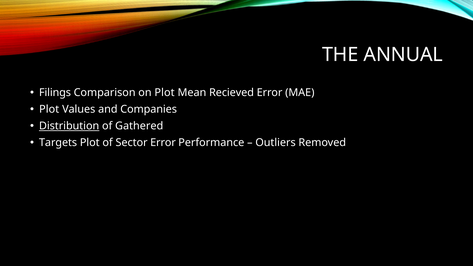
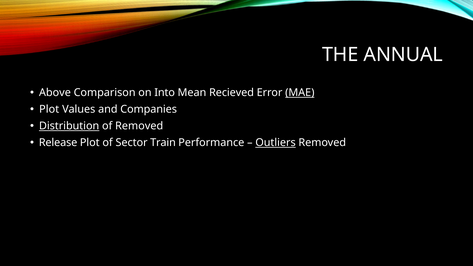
Filings: Filings -> Above
on Plot: Plot -> Into
MAE underline: none -> present
of Gathered: Gathered -> Removed
Targets: Targets -> Release
Sector Error: Error -> Train
Outliers underline: none -> present
